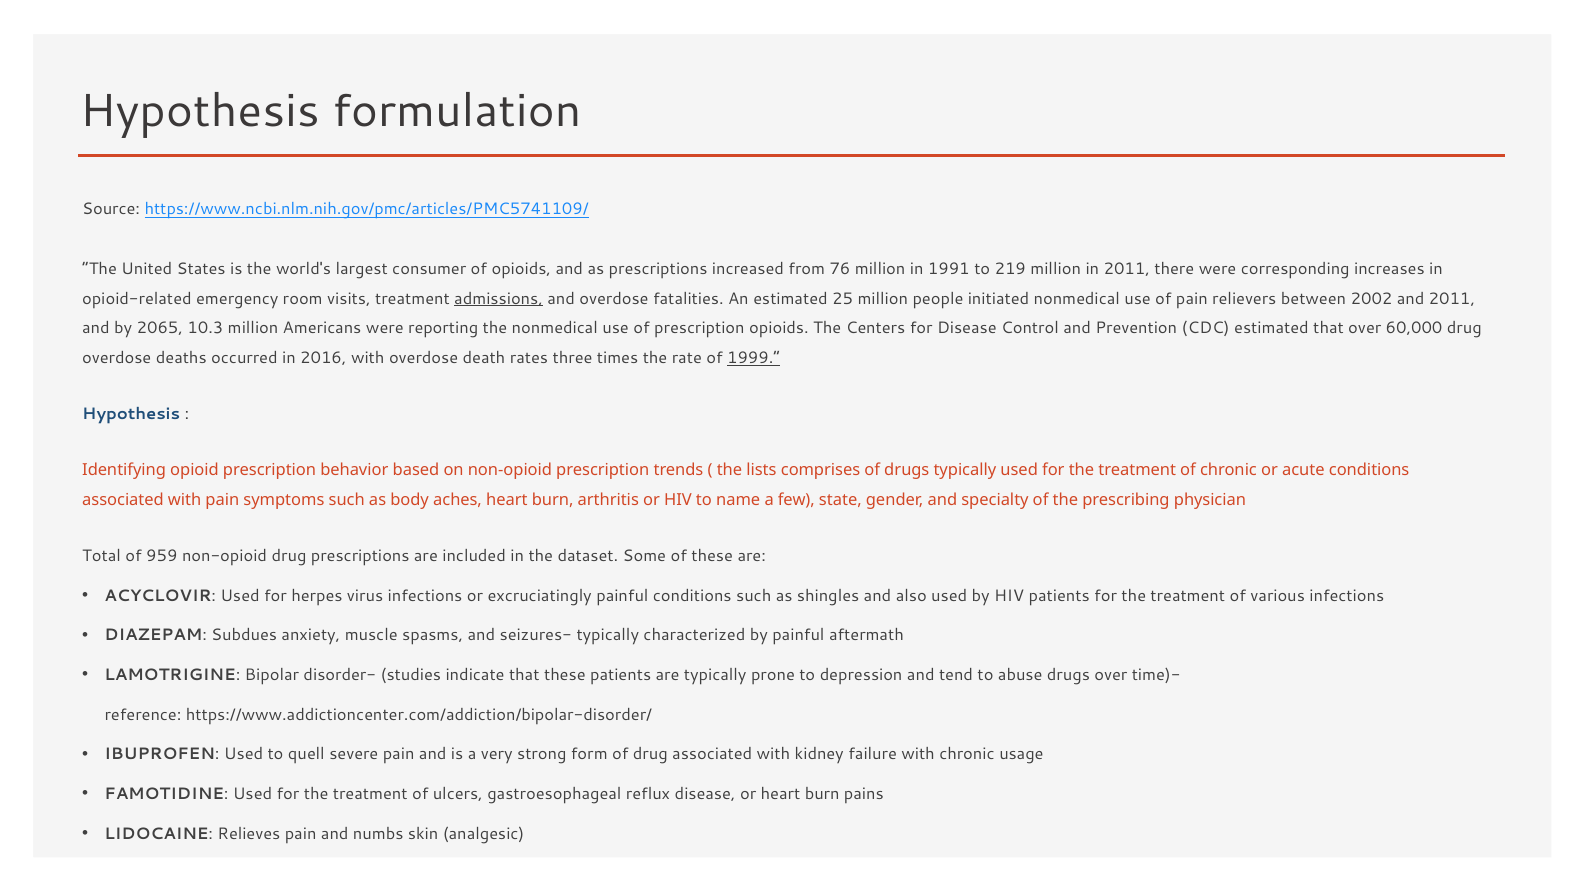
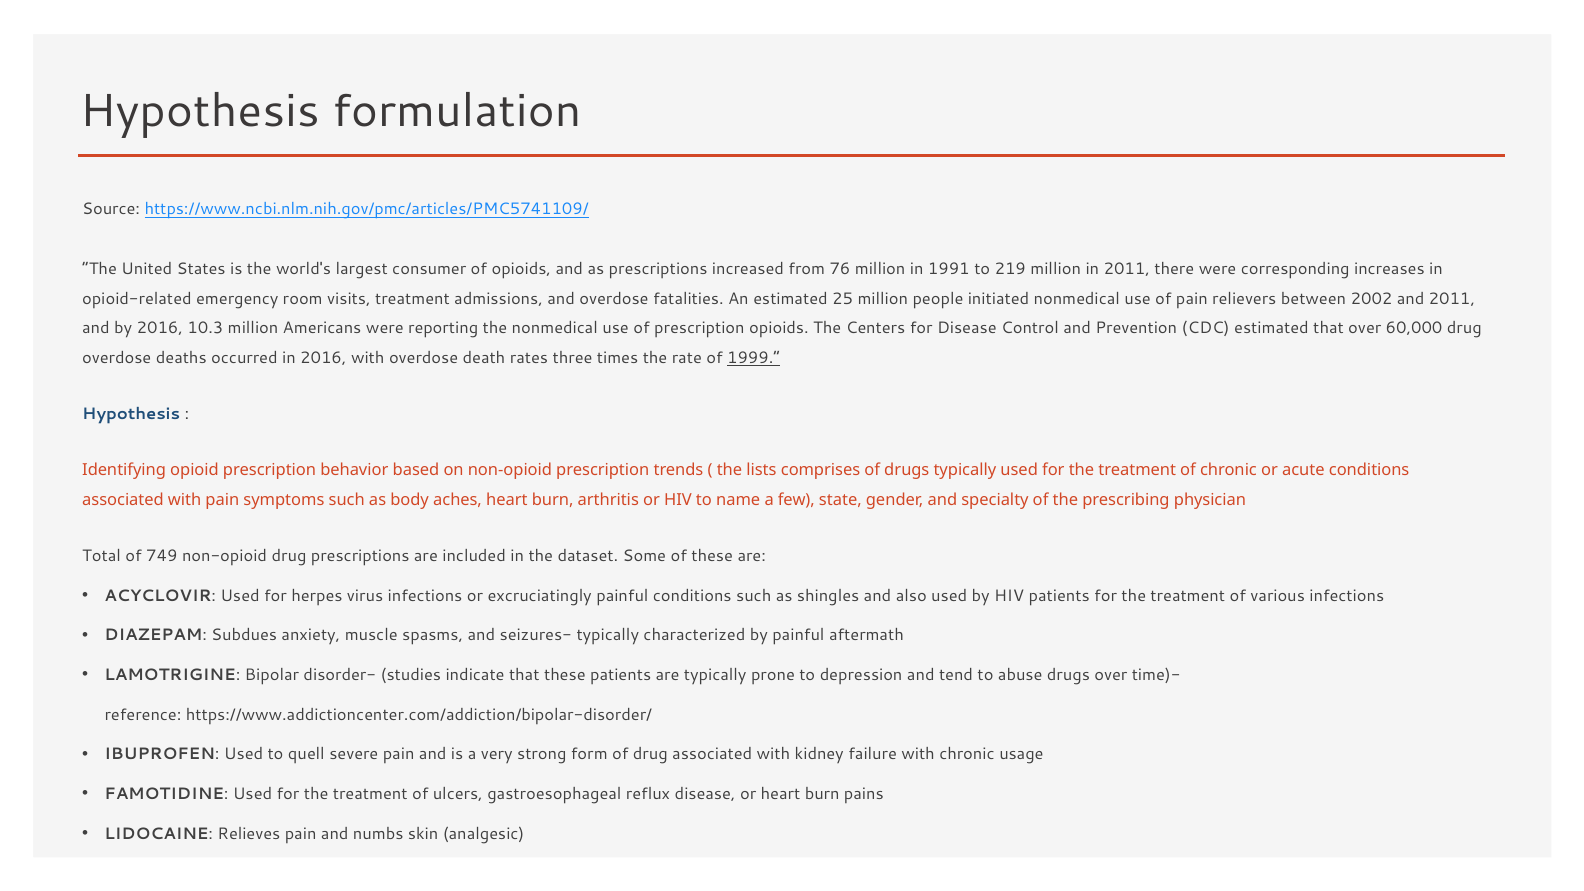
admissions underline: present -> none
by 2065: 2065 -> 2016
959: 959 -> 749
